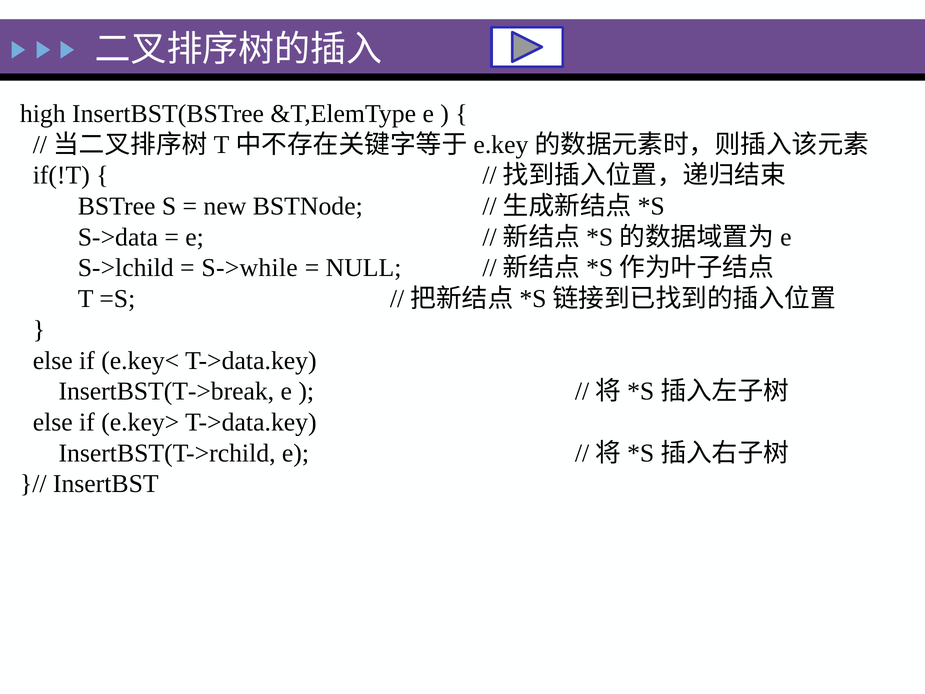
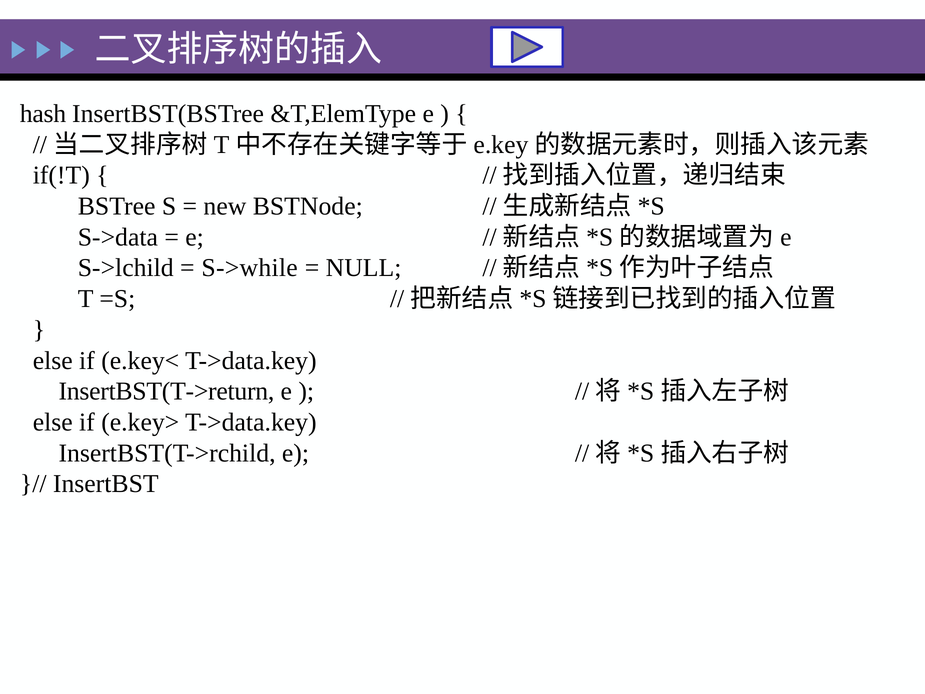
high: high -> hash
InsertBST(T->break: InsertBST(T->break -> InsertBST(T->return
